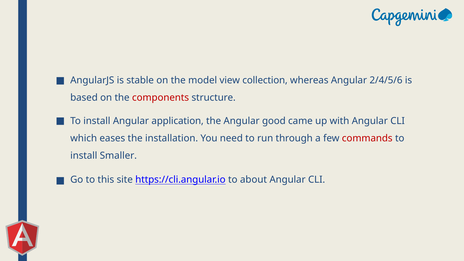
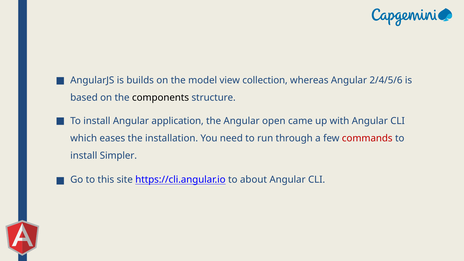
stable: stable -> builds
components colour: red -> black
good: good -> open
Smaller: Smaller -> Simpler
